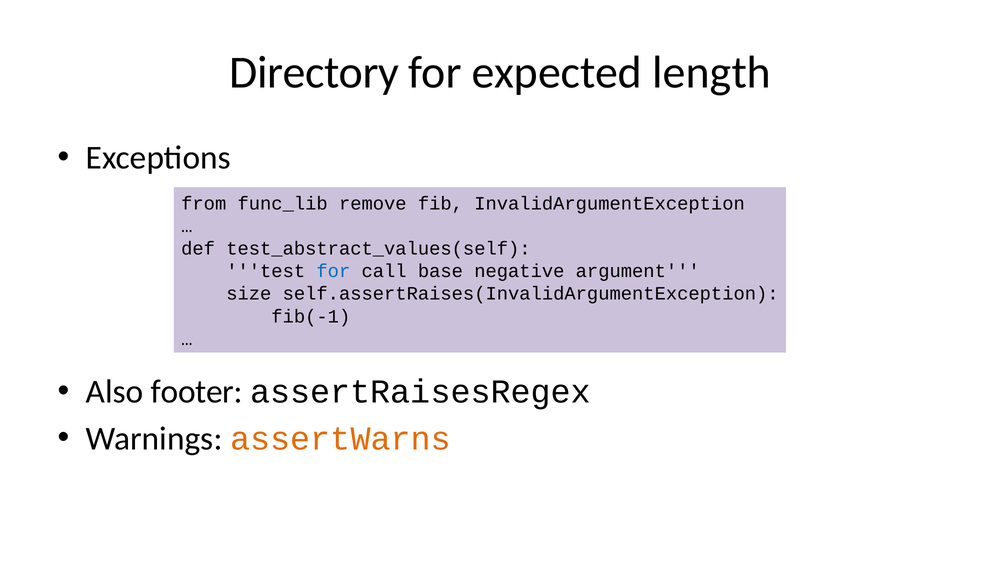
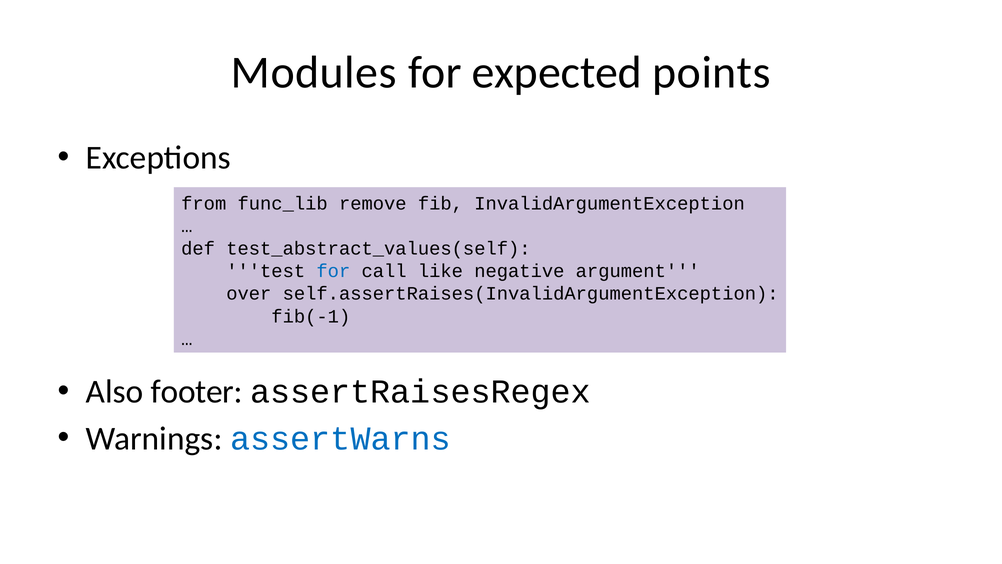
Directory: Directory -> Modules
length: length -> points
base: base -> like
size: size -> over
assertWarns colour: orange -> blue
